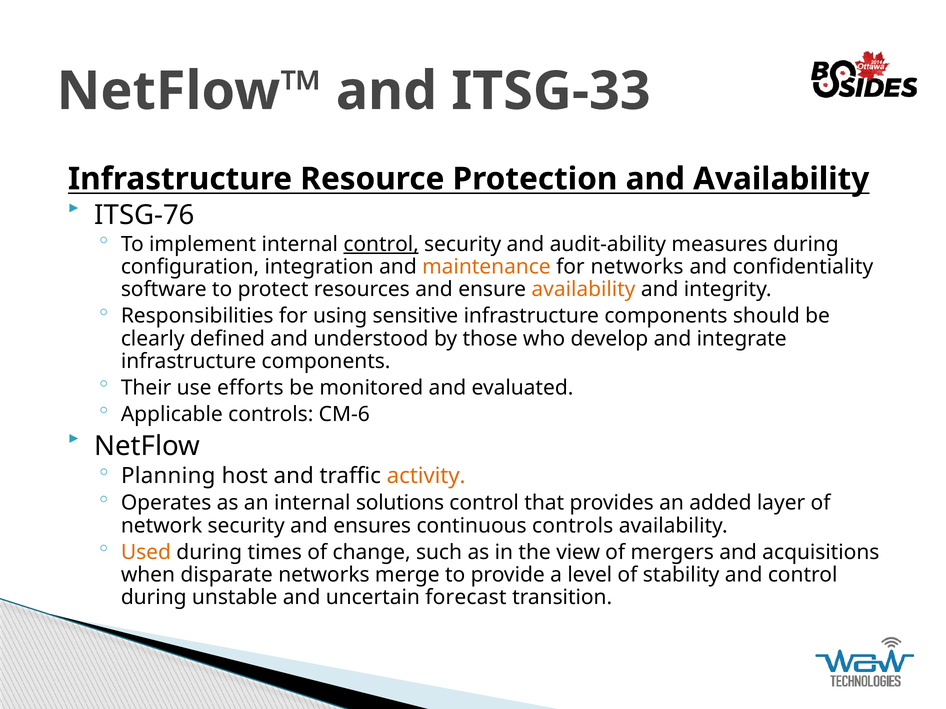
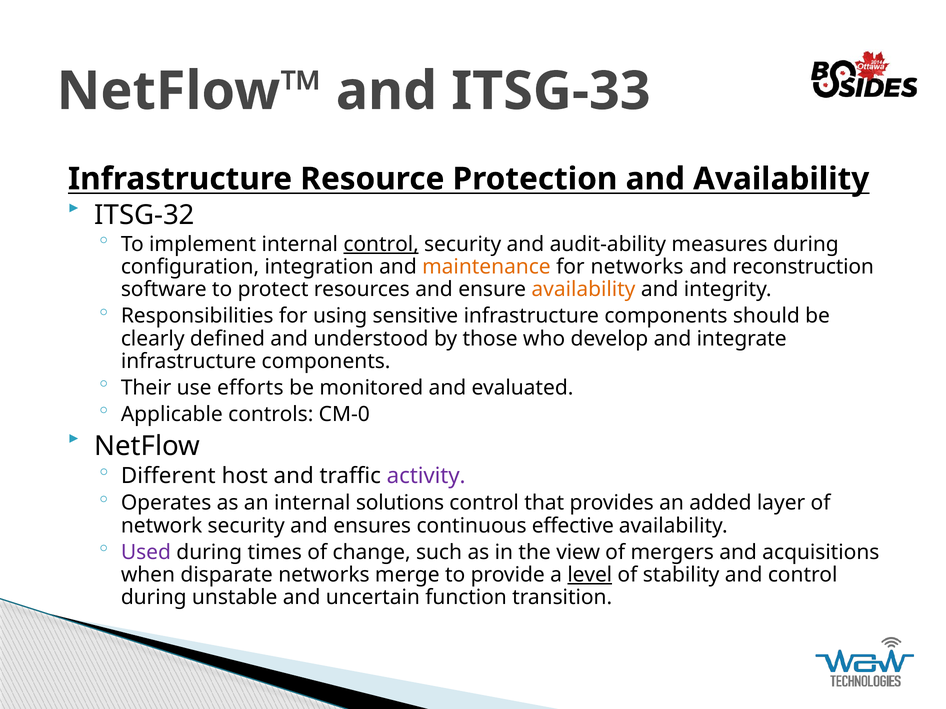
ITSG-76: ITSG-76 -> ITSG-32
confidentiality: confidentiality -> reconstruction
CM-6: CM-6 -> CM-0
Planning: Planning -> Different
activity colour: orange -> purple
continuous controls: controls -> effective
Used colour: orange -> purple
level underline: none -> present
forecast: forecast -> function
